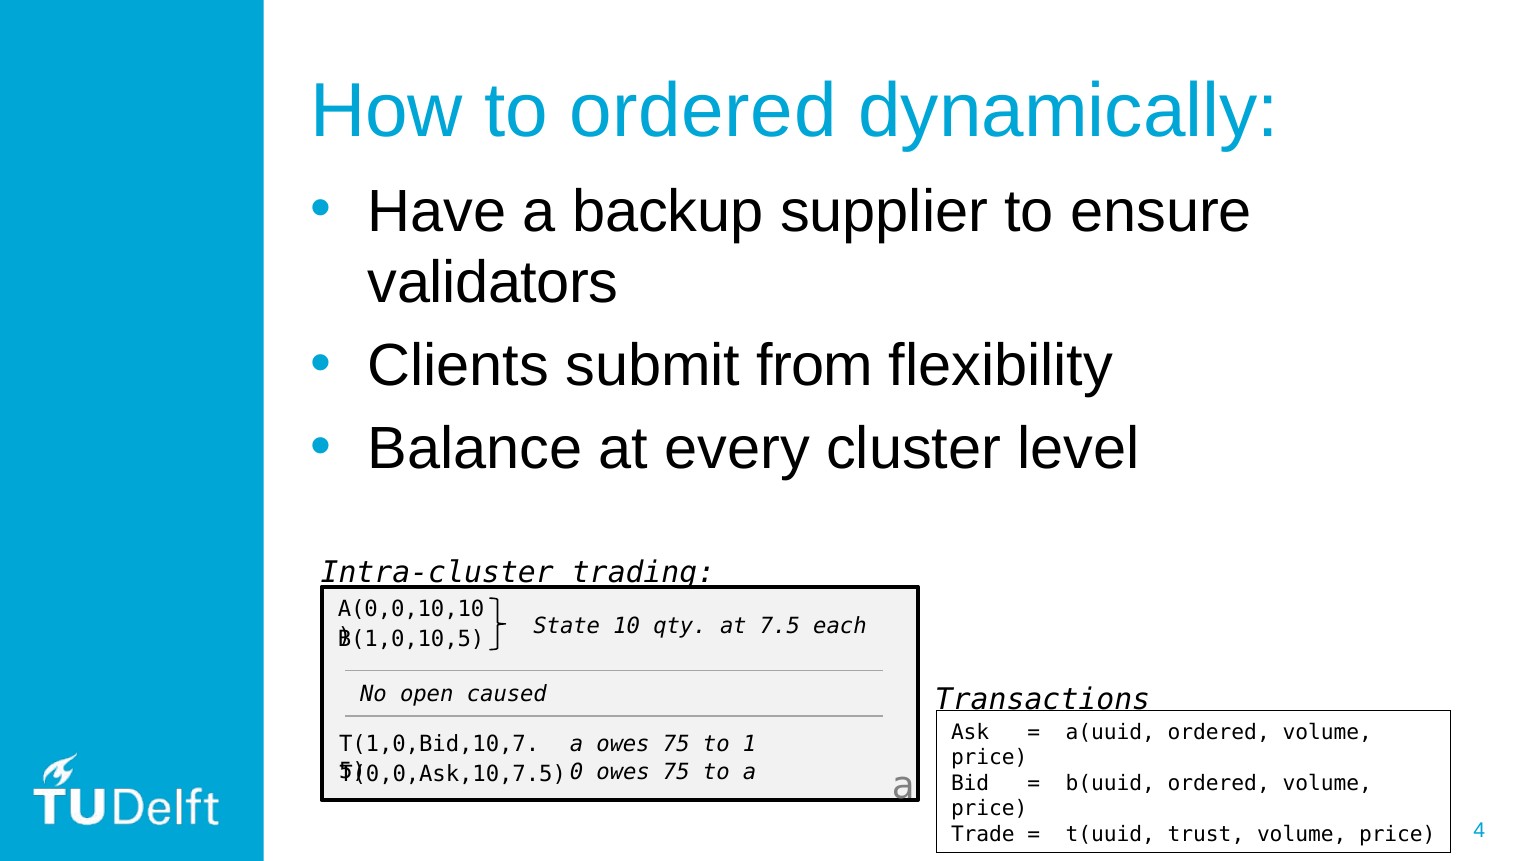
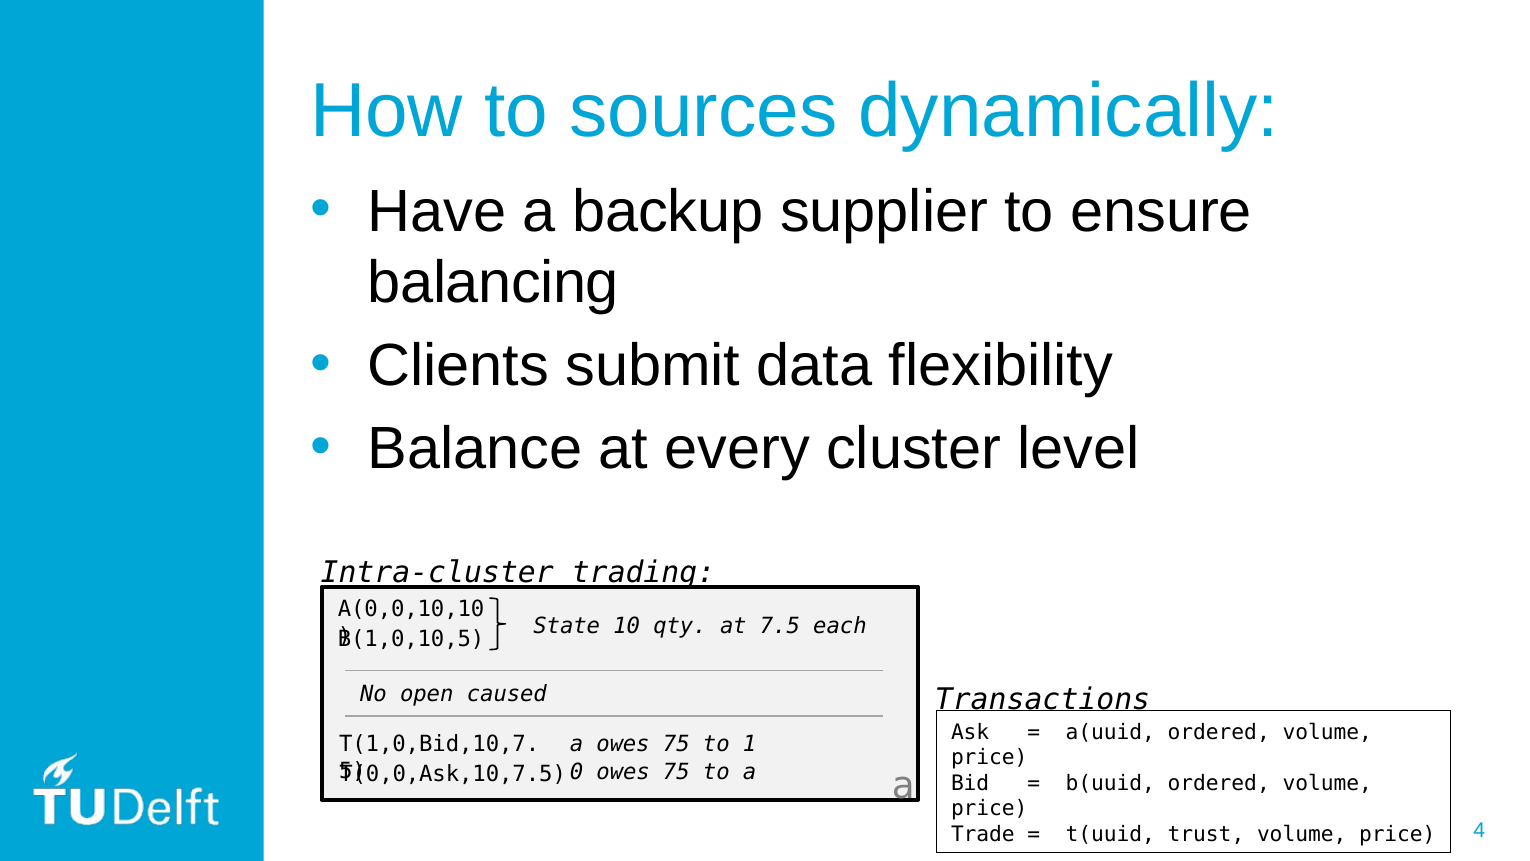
to ordered: ordered -> sources
validators: validators -> balancing
from: from -> data
